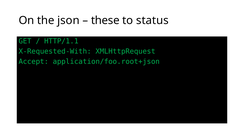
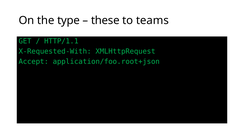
json: json -> type
status: status -> teams
